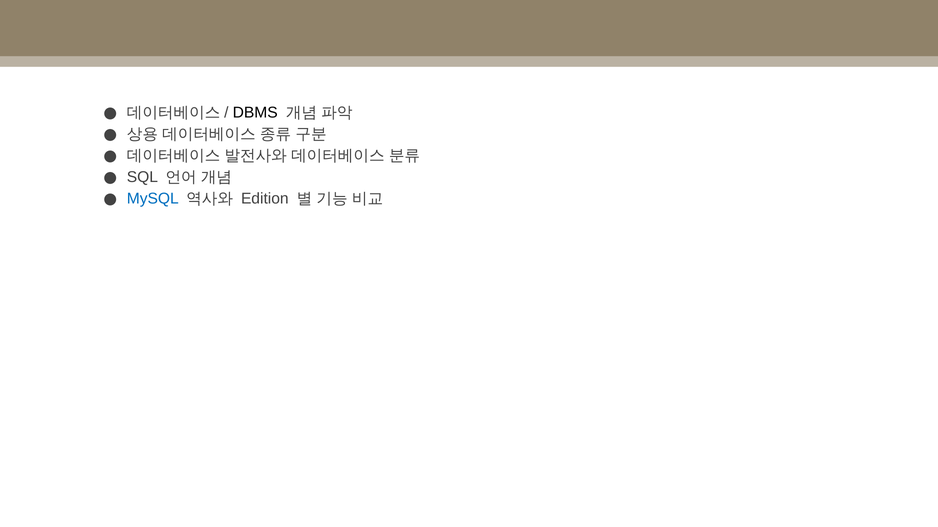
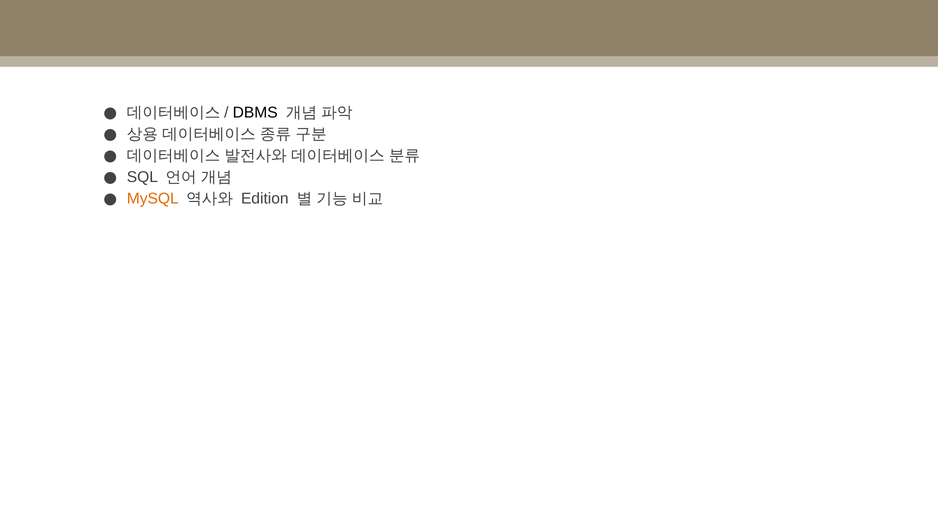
MySQL colour: blue -> orange
